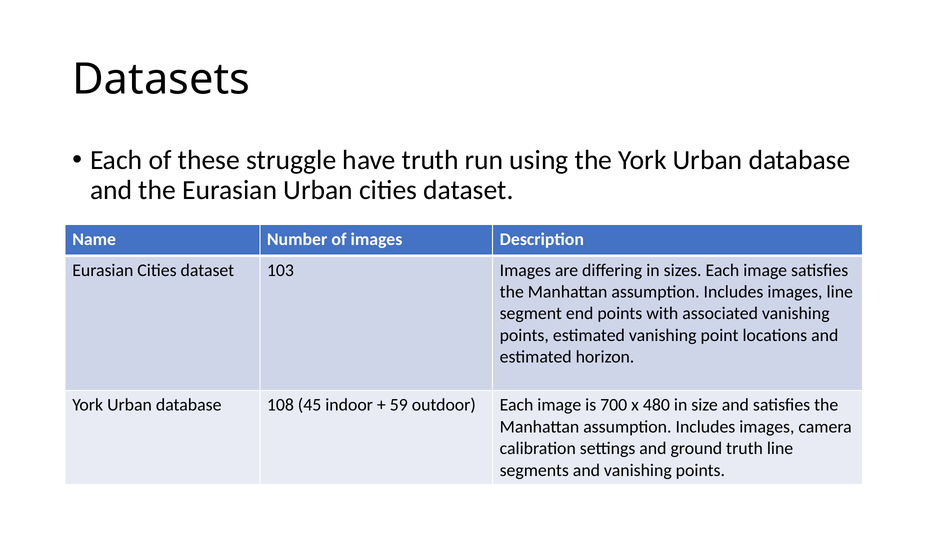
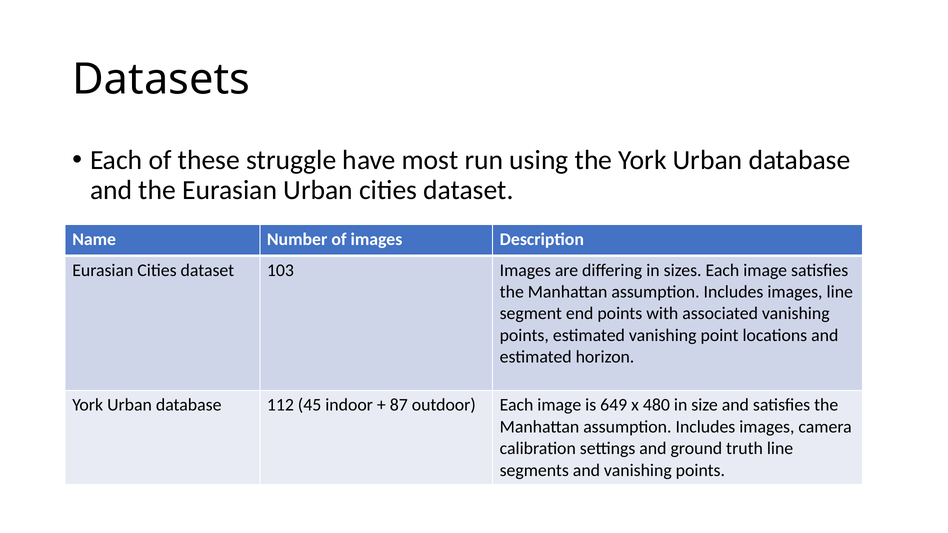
have truth: truth -> most
108: 108 -> 112
59: 59 -> 87
700: 700 -> 649
